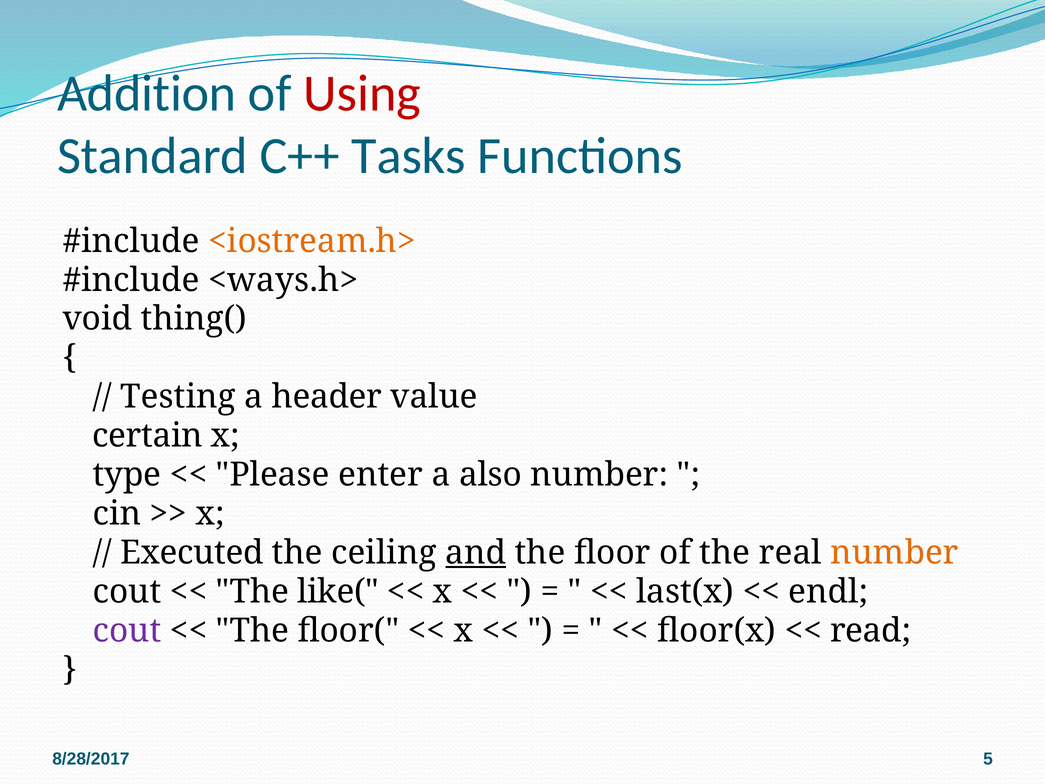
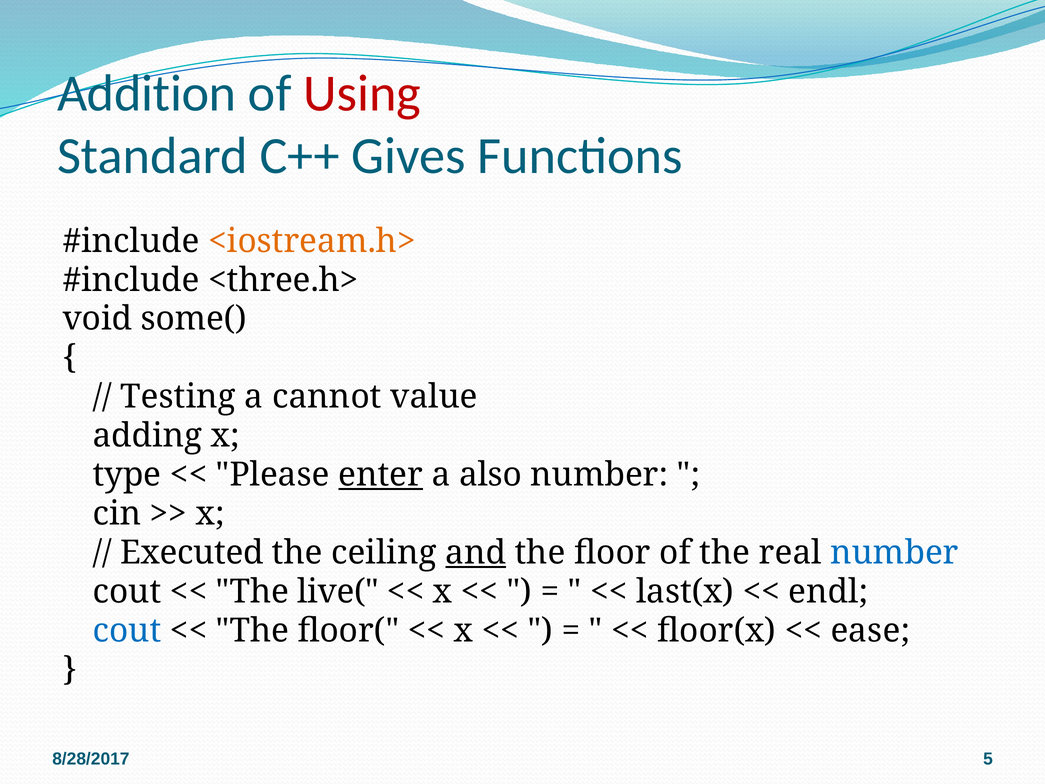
Tasks: Tasks -> Gives
<ways.h>: <ways.h> -> <three.h>
thing(: thing( -> some(
header: header -> cannot
certain: certain -> adding
enter underline: none -> present
number at (894, 553) colour: orange -> blue
like(: like( -> live(
cout at (127, 631) colour: purple -> blue
read: read -> ease
